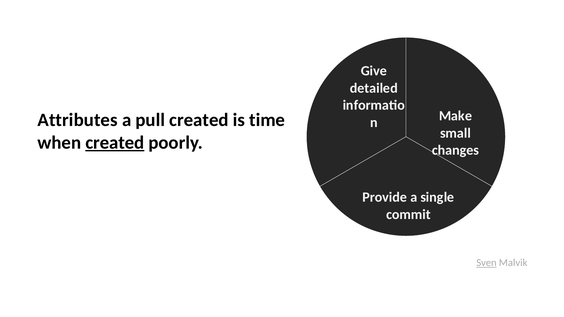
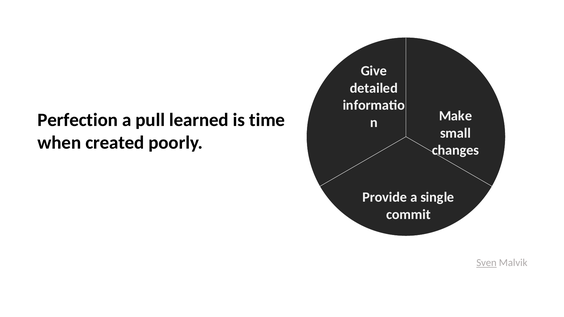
Attributes: Attributes -> Perfection
pull created: created -> learned
created at (115, 143) underline: present -> none
